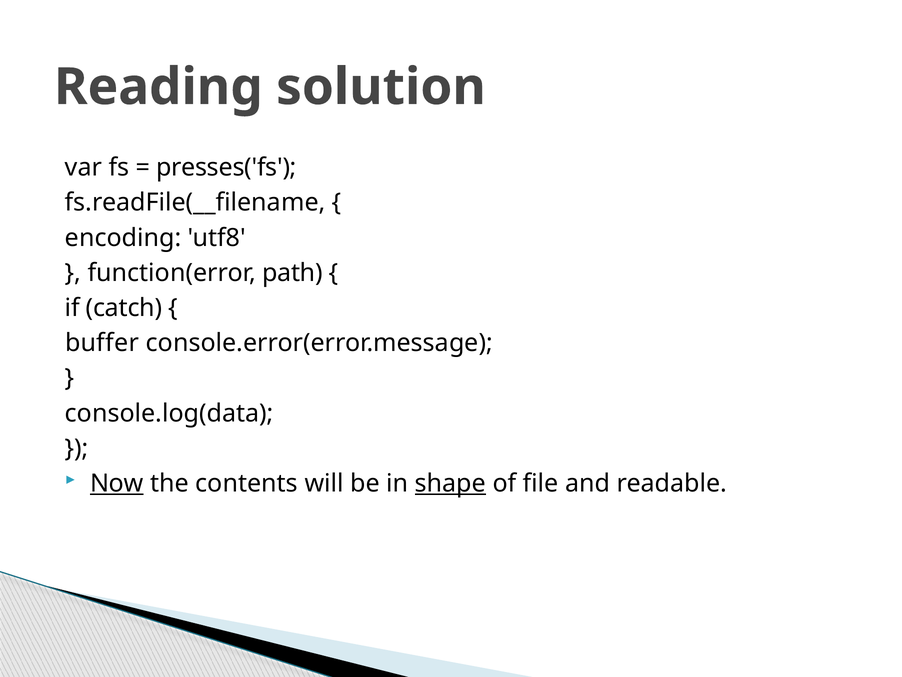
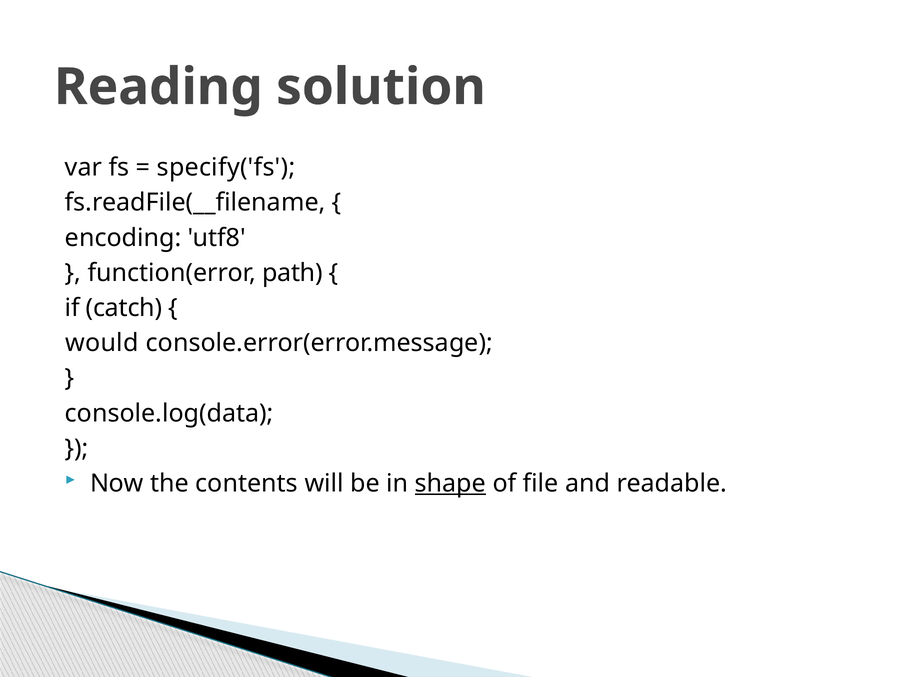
presses('fs: presses('fs -> specify('fs
buffer: buffer -> would
Now underline: present -> none
